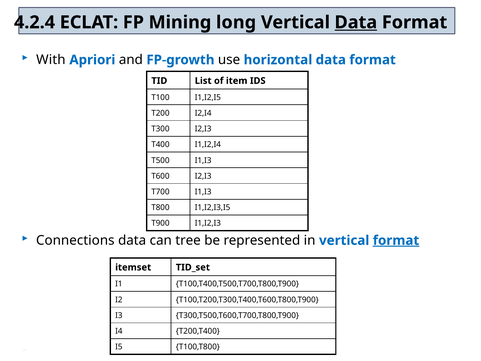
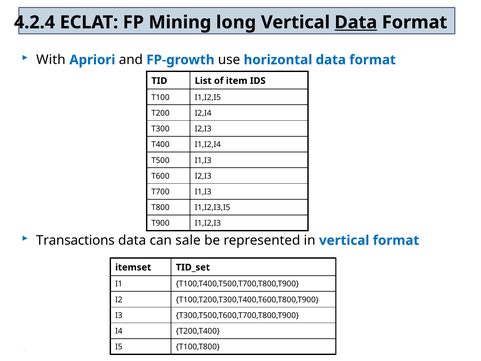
Connections: Connections -> Transactions
tree: tree -> sale
format at (396, 240) underline: present -> none
